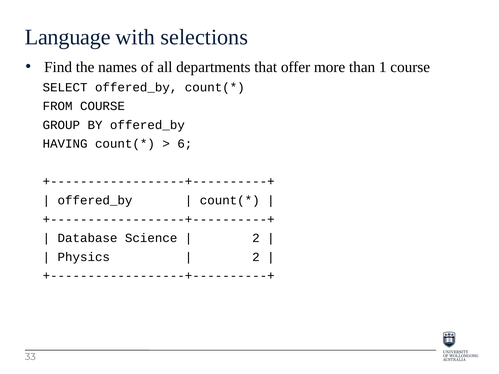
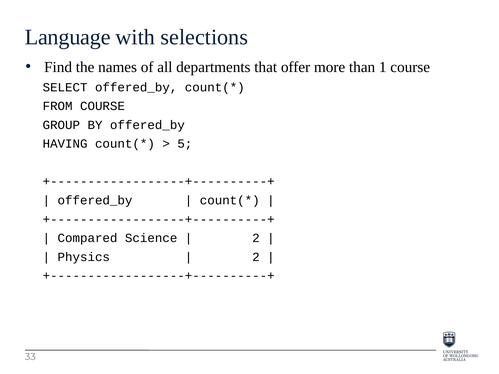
6: 6 -> 5
Database: Database -> Compared
